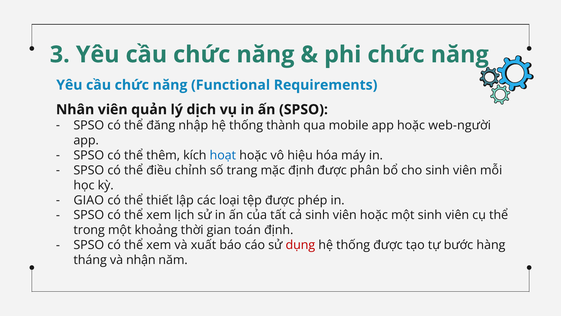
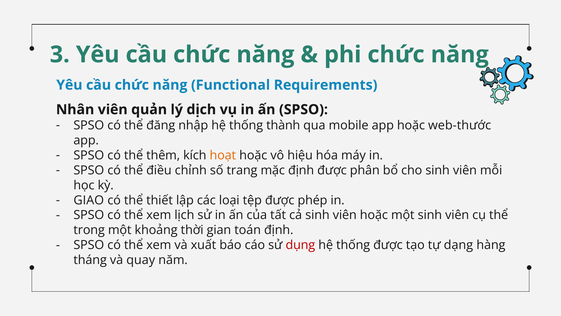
web-người: web-người -> web-thước
hoạt colour: blue -> orange
bước: bước -> dạng
nhận: nhận -> quay
